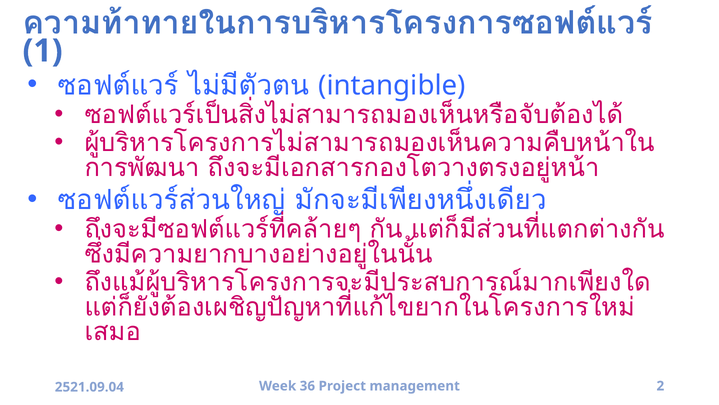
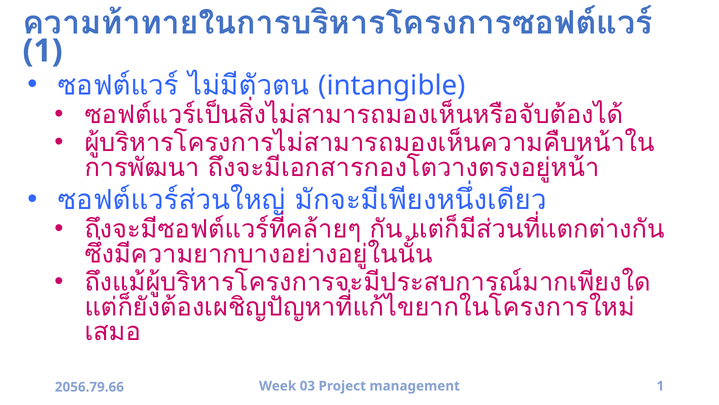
36: 36 -> 03
management 2: 2 -> 1
2521.09.04: 2521.09.04 -> 2056.79.66
